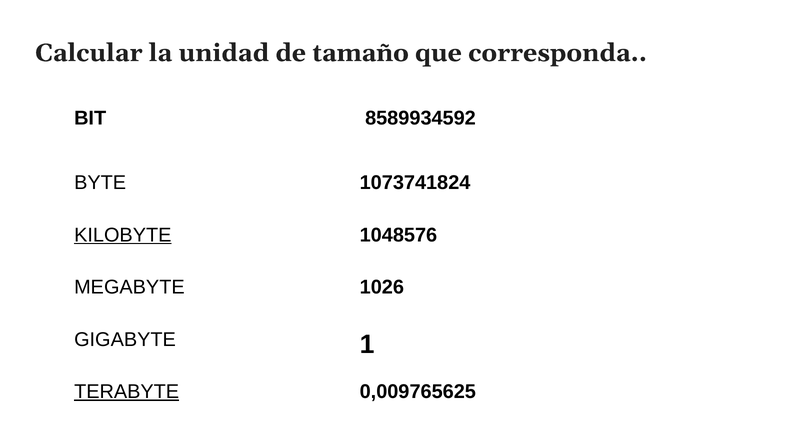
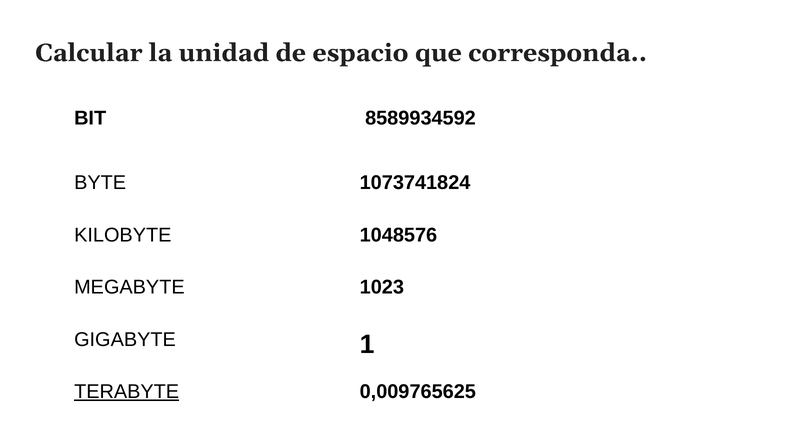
tamaño: tamaño -> espacio
KILOBYTE underline: present -> none
1026: 1026 -> 1023
